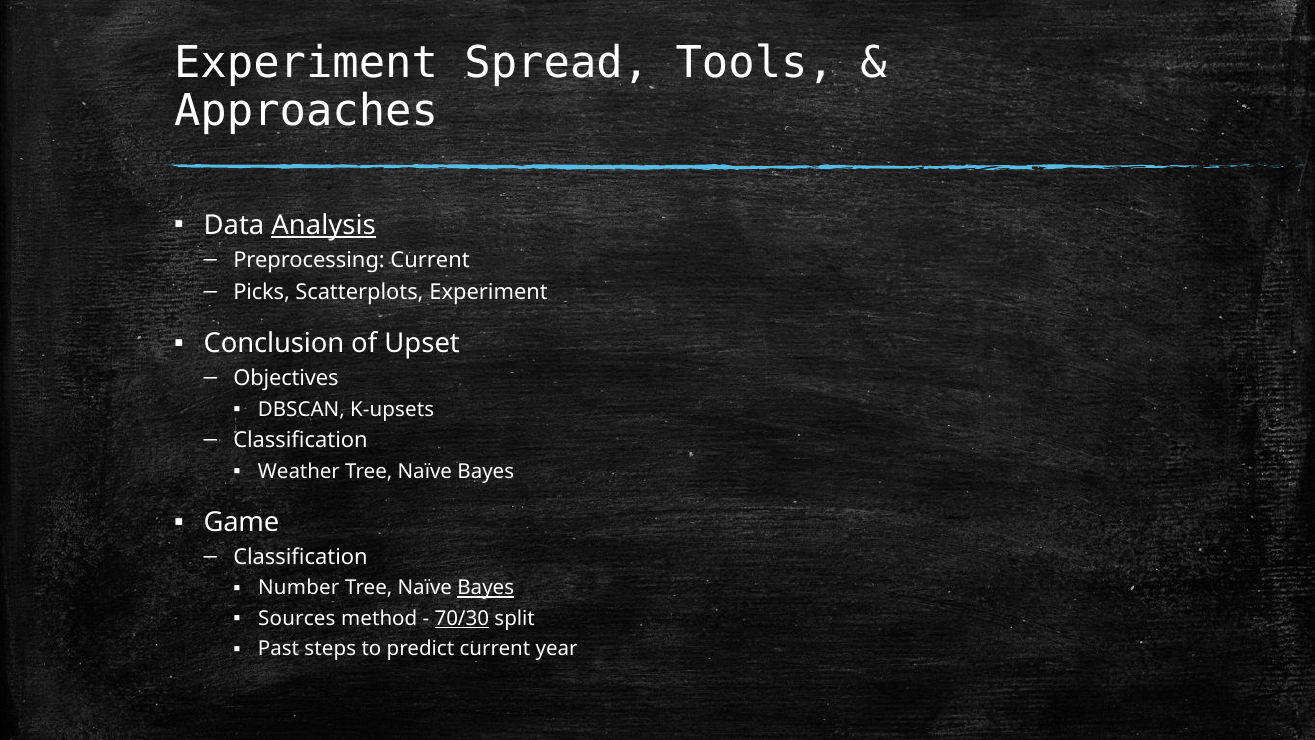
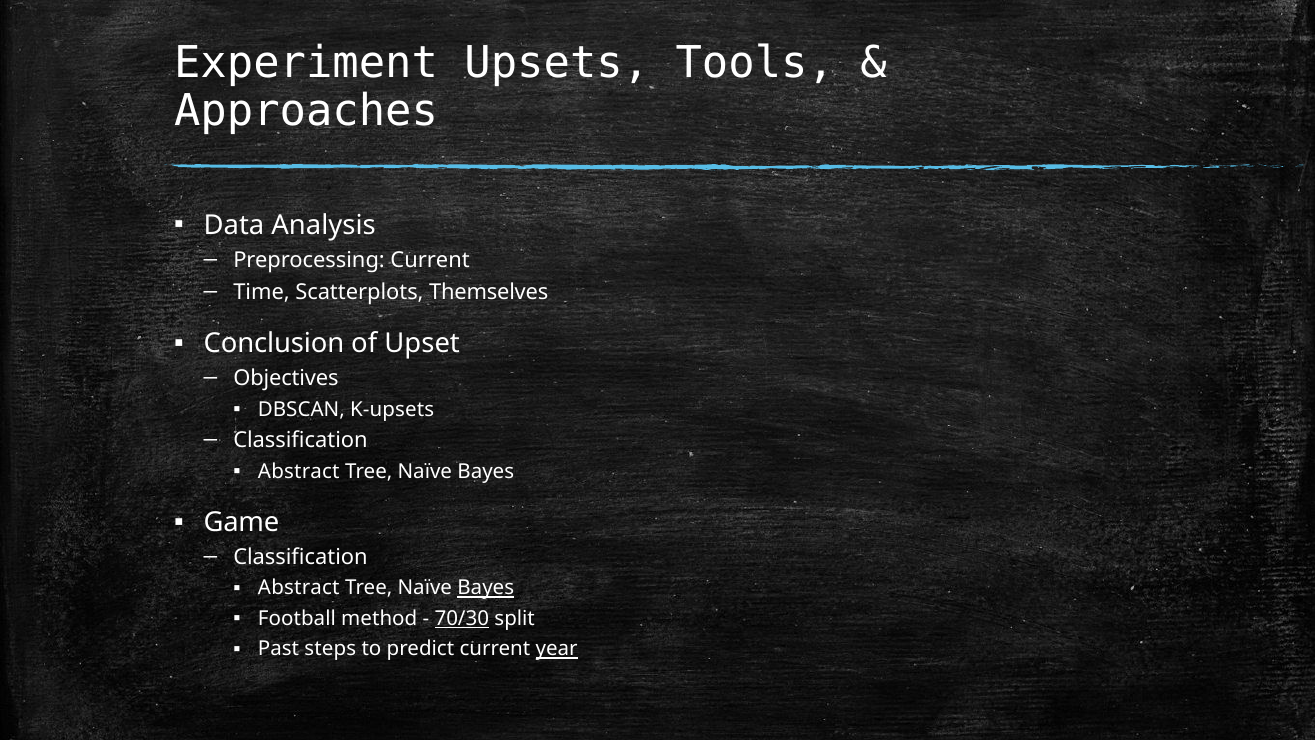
Spread: Spread -> Upsets
Analysis underline: present -> none
Picks: Picks -> Time
Scatterplots Experiment: Experiment -> Themselves
Weather at (299, 472): Weather -> Abstract
Number at (299, 588): Number -> Abstract
Sources: Sources -> Football
year underline: none -> present
